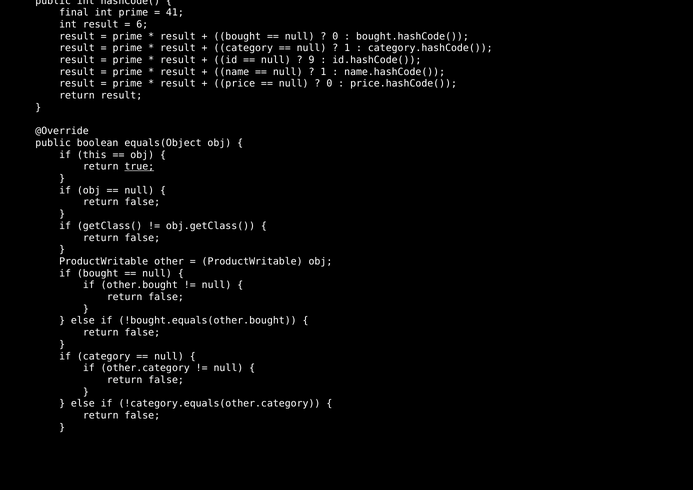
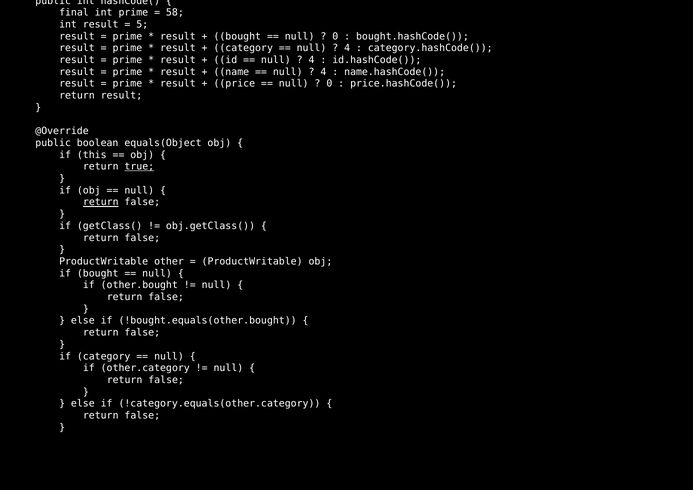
41: 41 -> 58
6: 6 -> 5
1 at (347, 48): 1 -> 4
9 at (312, 60): 9 -> 4
1 at (323, 72): 1 -> 4
return at (101, 202) underline: none -> present
